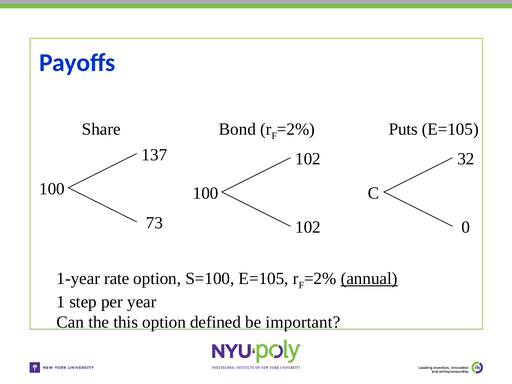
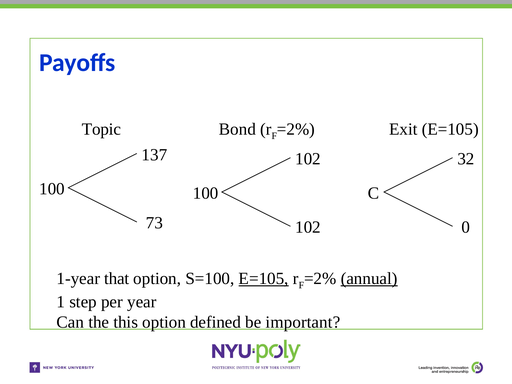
Share: Share -> Topic
Puts: Puts -> Exit
rate: rate -> that
E=105 at (264, 278) underline: none -> present
